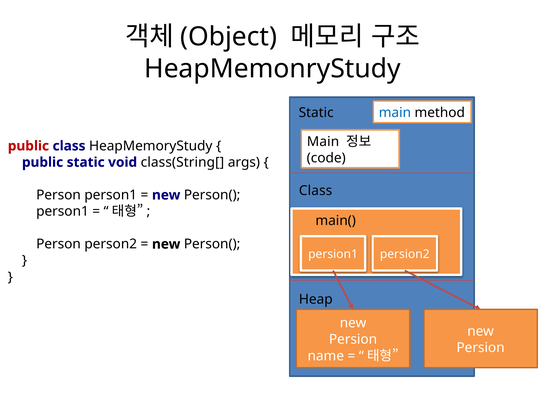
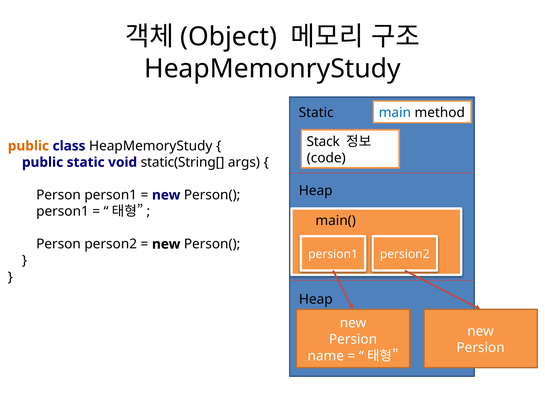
Main at (323, 142): Main -> Stack
public at (28, 146) colour: red -> orange
class(String[: class(String[ -> static(String[
Class at (316, 191): Class -> Heap
